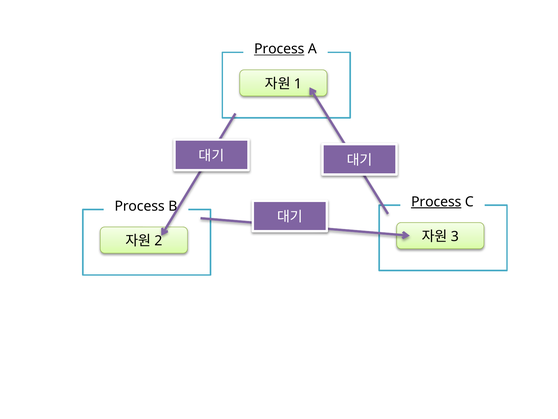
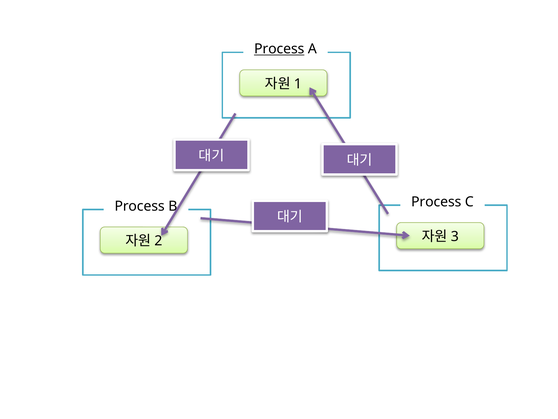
Process at (436, 202) underline: present -> none
